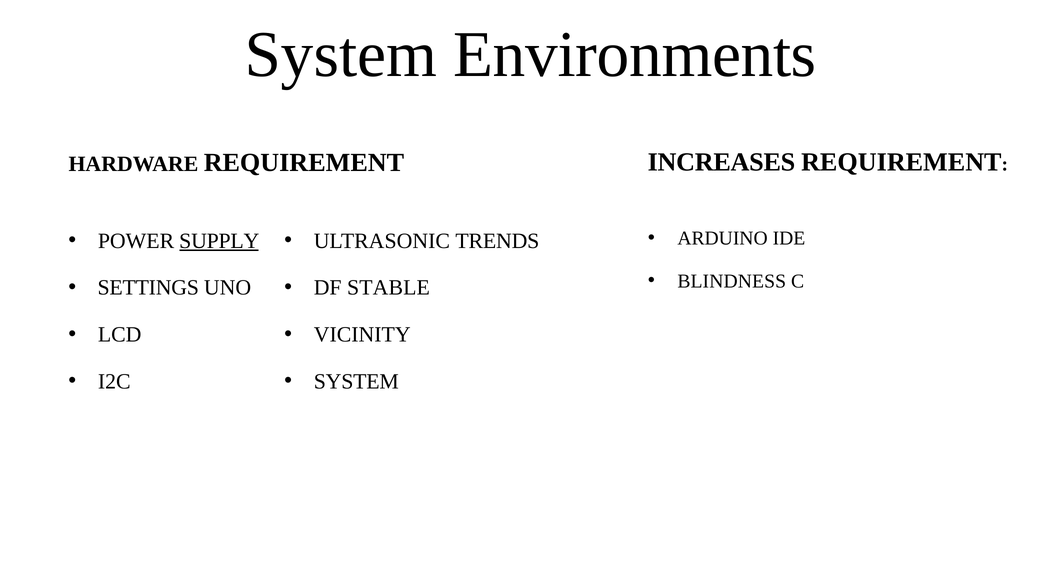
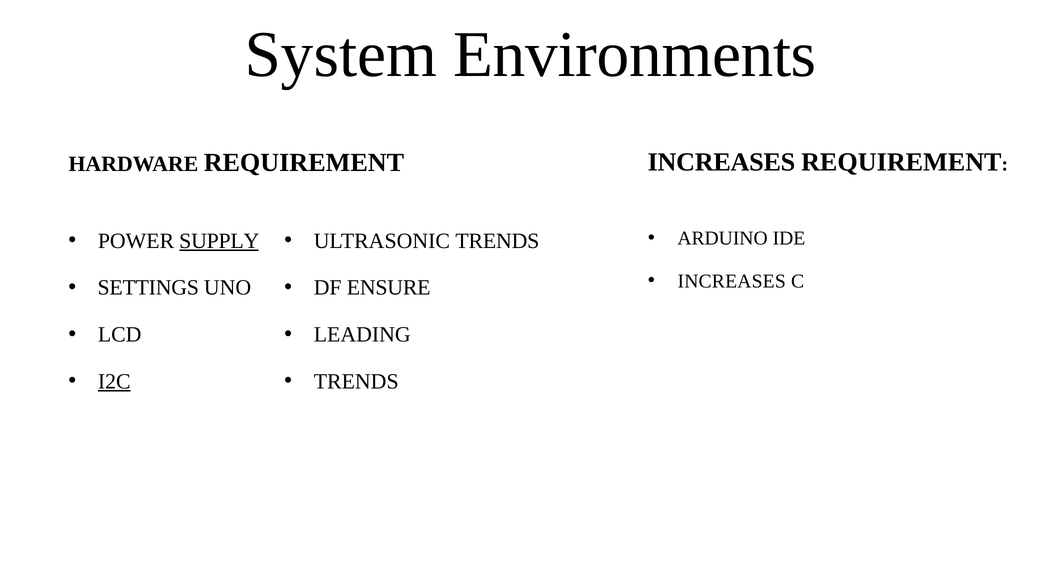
BLINDNESS at (732, 281): BLINDNESS -> INCREASES
STABLE: STABLE -> ENSURE
VICINITY: VICINITY -> LEADING
I2C underline: none -> present
SYSTEM at (356, 382): SYSTEM -> TRENDS
